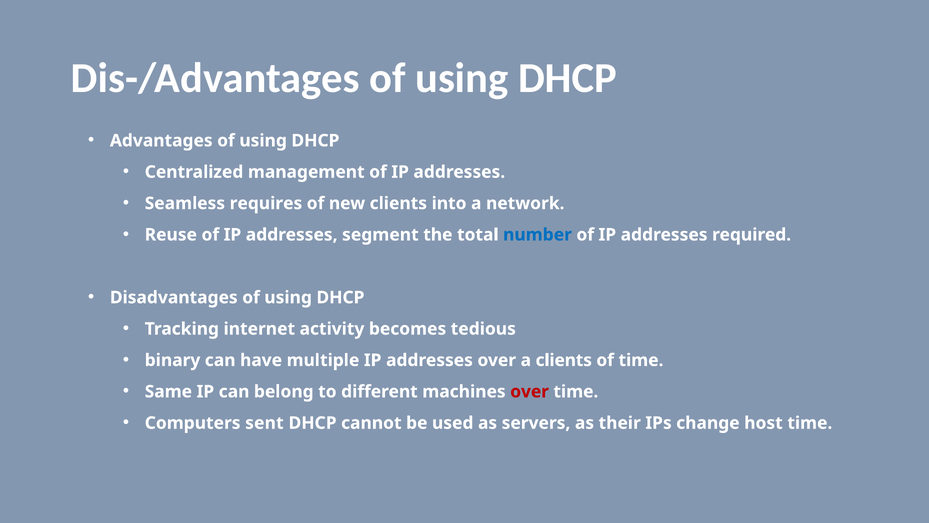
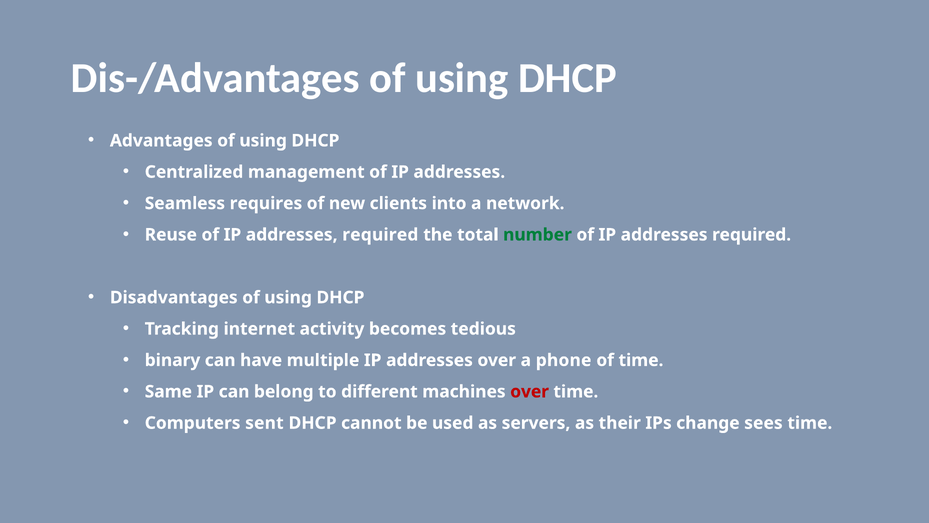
segment at (380, 235): segment -> required
number colour: blue -> green
a clients: clients -> phone
host: host -> sees
